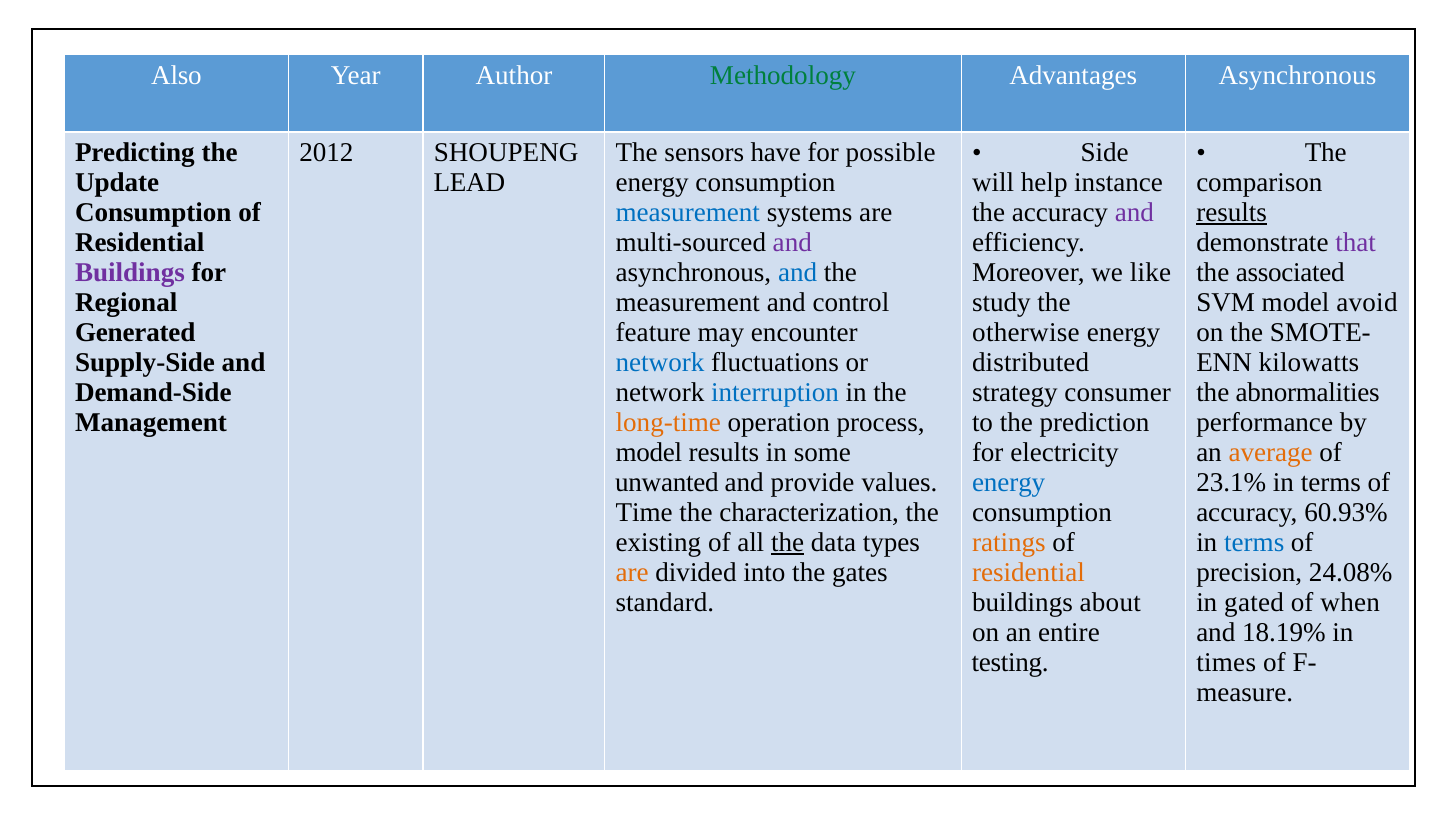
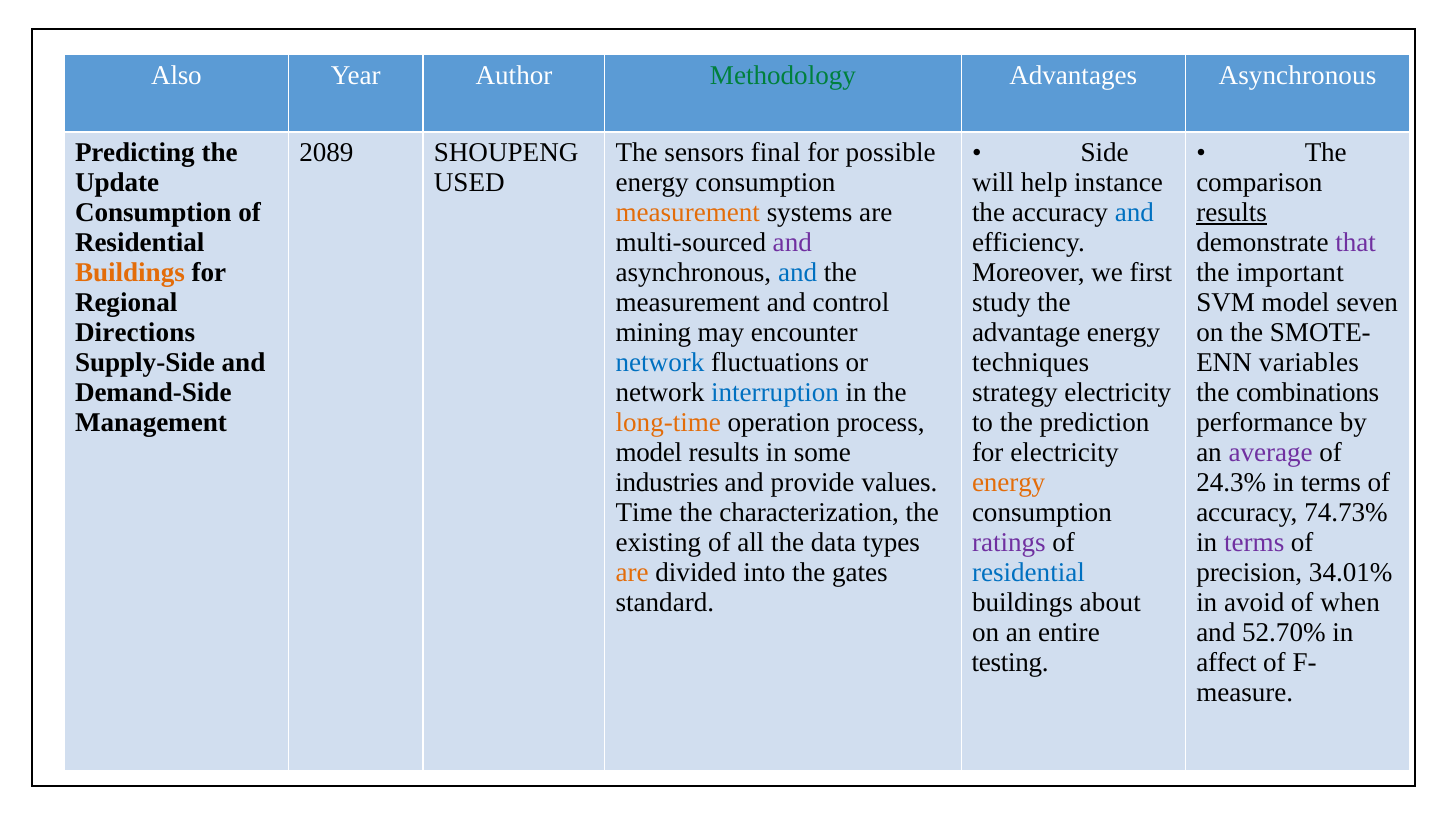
2012: 2012 -> 2089
have: have -> final
LEAD: LEAD -> USED
measurement at (688, 213) colour: blue -> orange
and at (1134, 213) colour: purple -> blue
Buildings at (130, 273) colour: purple -> orange
like: like -> first
associated: associated -> important
avoid: avoid -> seven
Generated: Generated -> Directions
feature: feature -> mining
otherwise: otherwise -> advantage
distributed: distributed -> techniques
kilowatts: kilowatts -> variables
strategy consumer: consumer -> electricity
abnormalities: abnormalities -> combinations
average colour: orange -> purple
unwanted: unwanted -> industries
energy at (1009, 483) colour: blue -> orange
23.1%: 23.1% -> 24.3%
60.93%: 60.93% -> 74.73%
the at (788, 543) underline: present -> none
ratings colour: orange -> purple
terms at (1254, 543) colour: blue -> purple
residential at (1028, 573) colour: orange -> blue
24.08%: 24.08% -> 34.01%
gated: gated -> avoid
18.19%: 18.19% -> 52.70%
times: times -> affect
